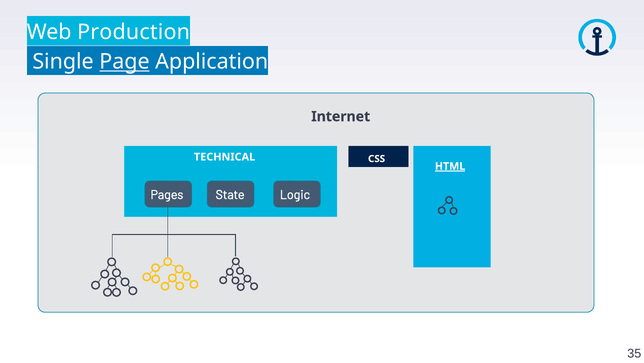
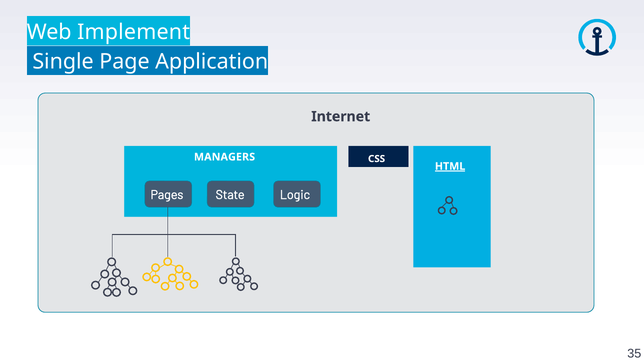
Production: Production -> Implement
Page underline: present -> none
TECHNICAL: TECHNICAL -> MANAGERS
